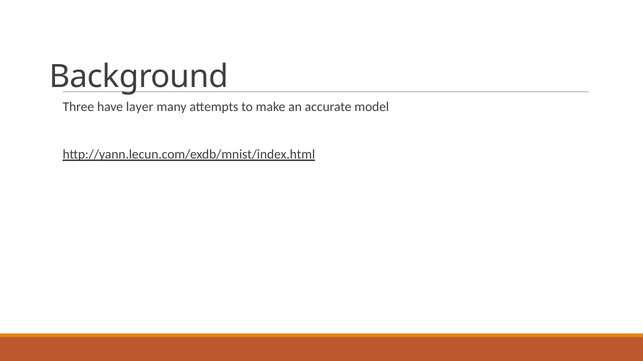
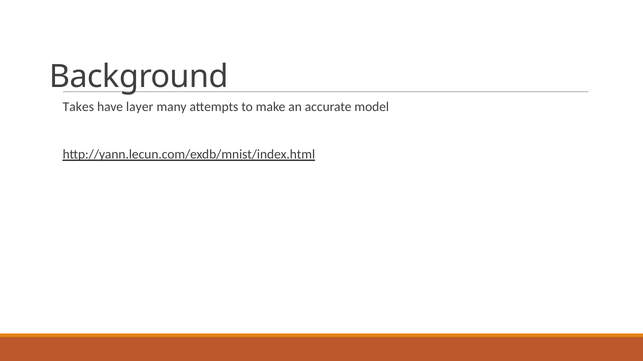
Three: Three -> Takes
